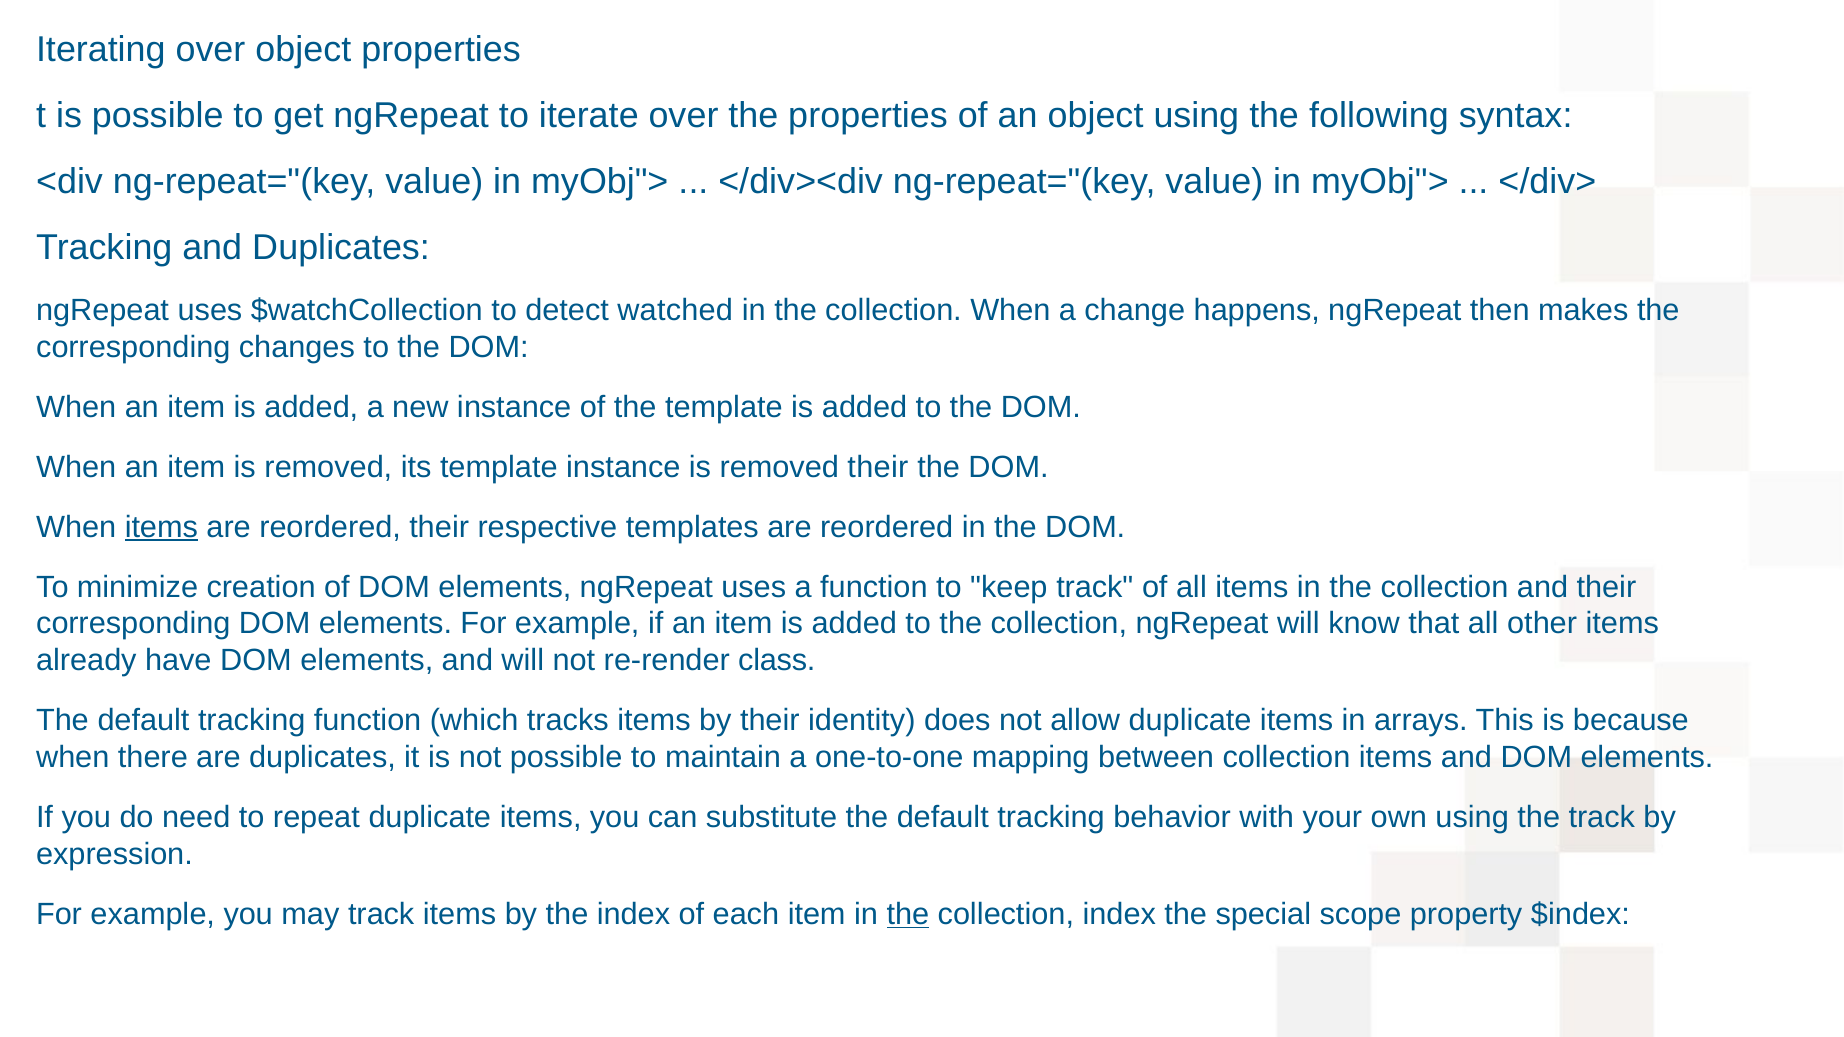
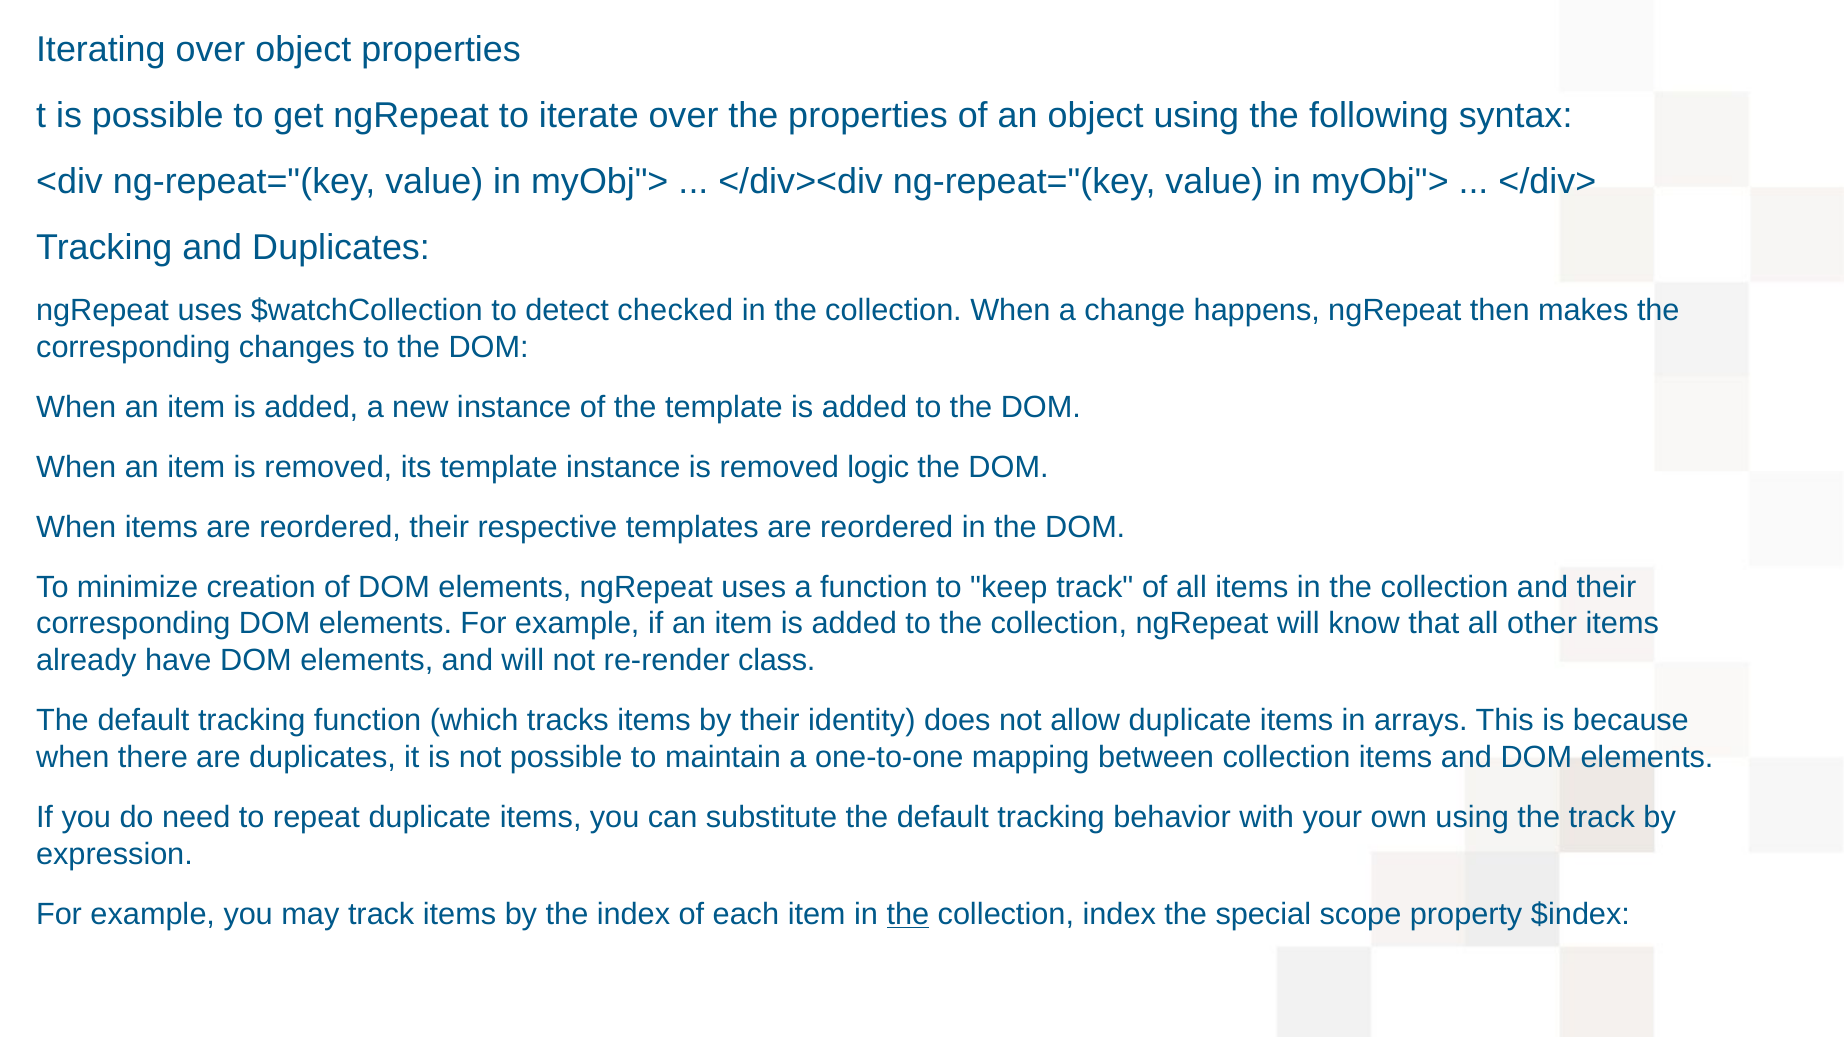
watched: watched -> checked
removed their: their -> logic
items at (161, 527) underline: present -> none
